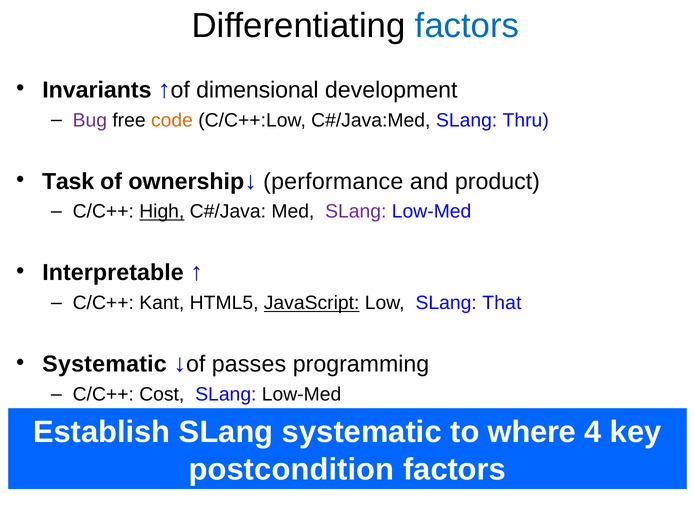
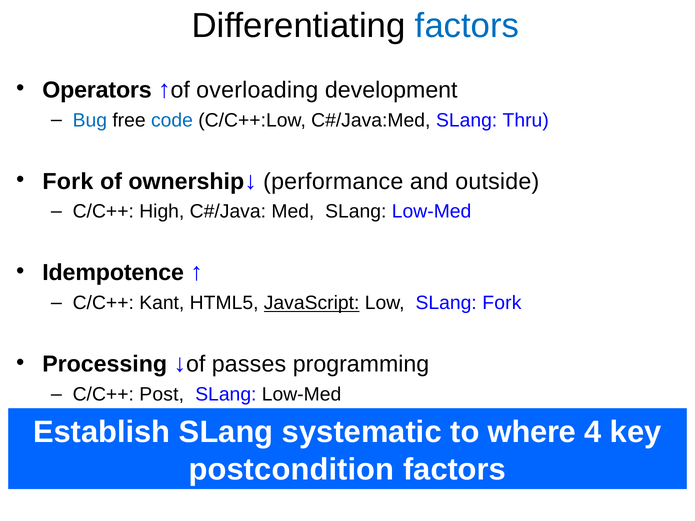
Invariants: Invariants -> Operators
dimensional: dimensional -> overloading
Bug colour: purple -> blue
code colour: orange -> blue
Task at (68, 181): Task -> Fork
product: product -> outside
High underline: present -> none
SLang at (356, 212) colour: purple -> black
Interpretable: Interpretable -> Idempotence
SLang That: That -> Fork
Systematic at (105, 364): Systematic -> Processing
Cost: Cost -> Post
